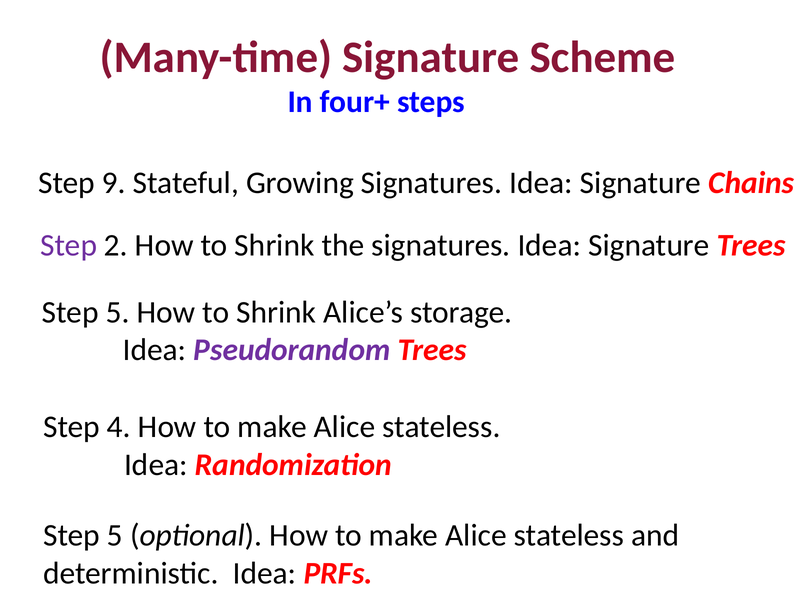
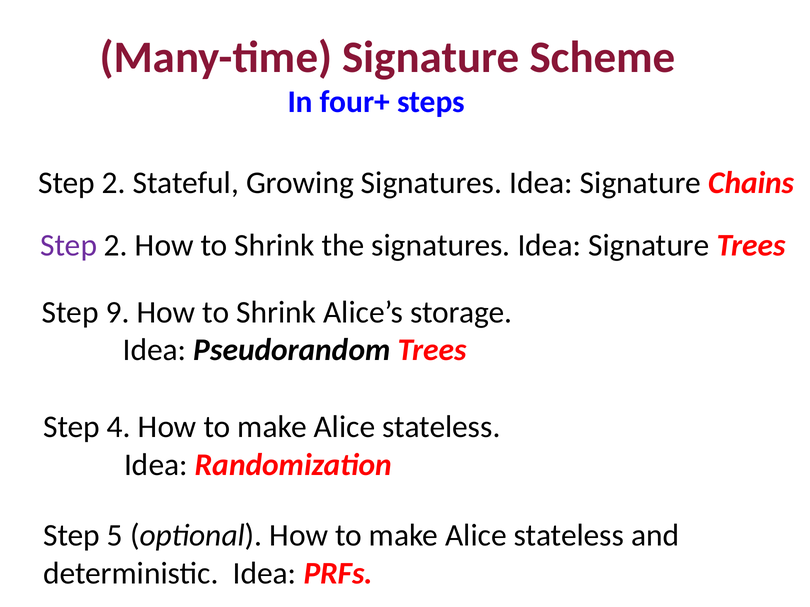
9 at (114, 183): 9 -> 2
5 at (118, 313): 5 -> 9
Pseudorandom colour: purple -> black
